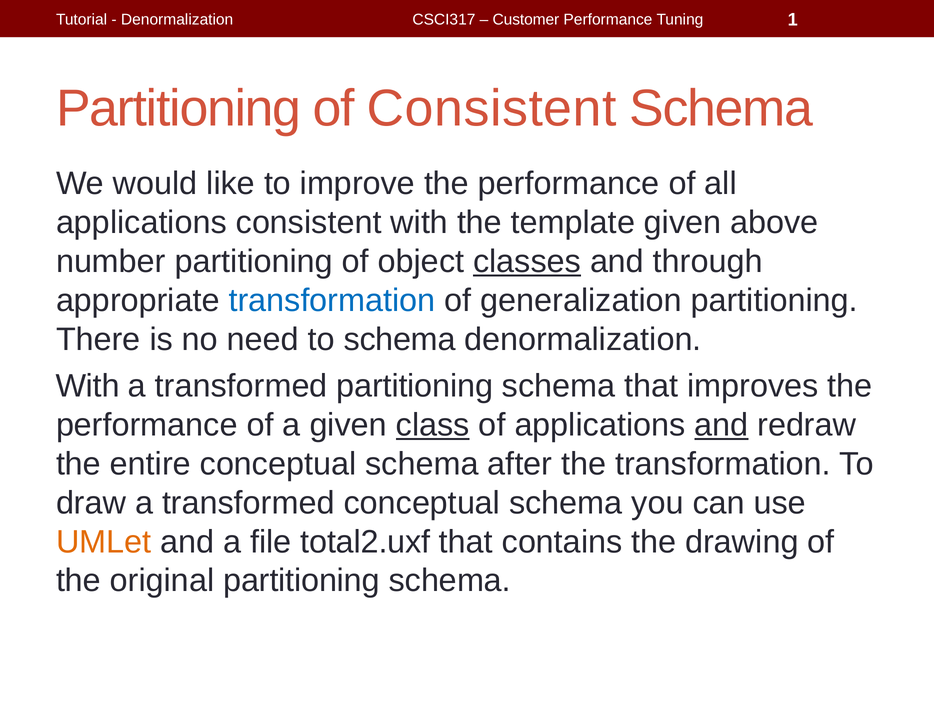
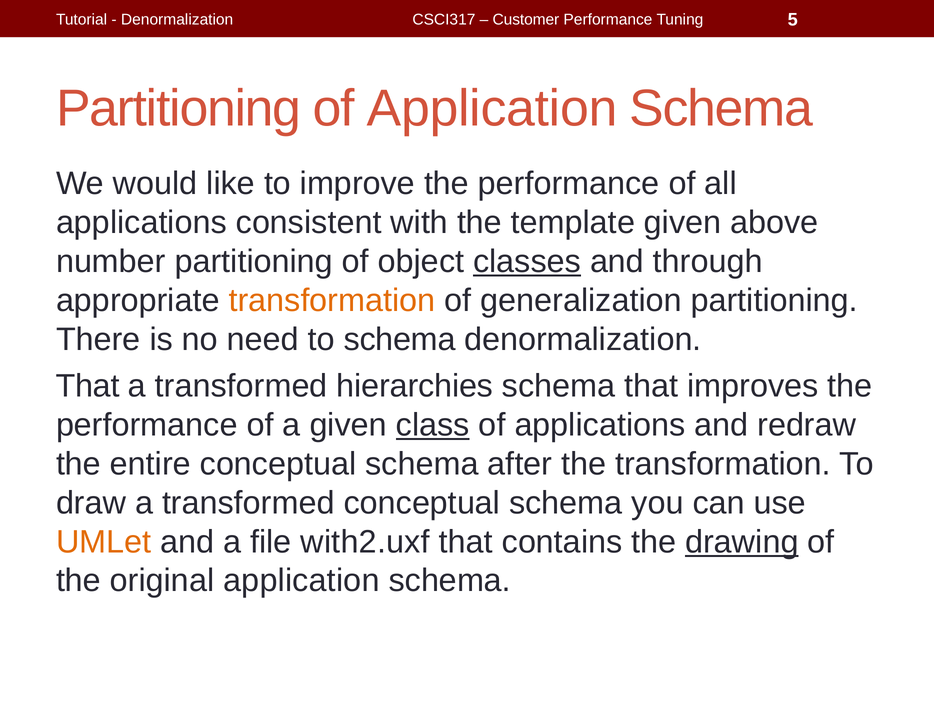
1: 1 -> 5
of Consistent: Consistent -> Application
transformation at (332, 300) colour: blue -> orange
With at (88, 386): With -> That
transformed partitioning: partitioning -> hierarchies
and at (721, 425) underline: present -> none
total2.uxf: total2.uxf -> with2.uxf
drawing underline: none -> present
original partitioning: partitioning -> application
